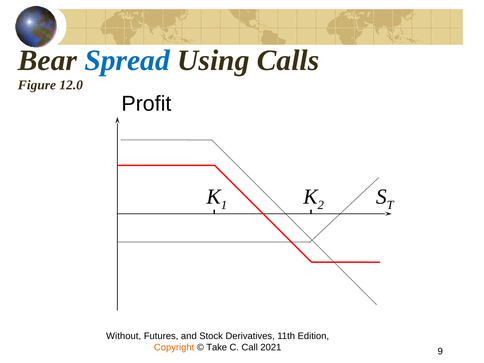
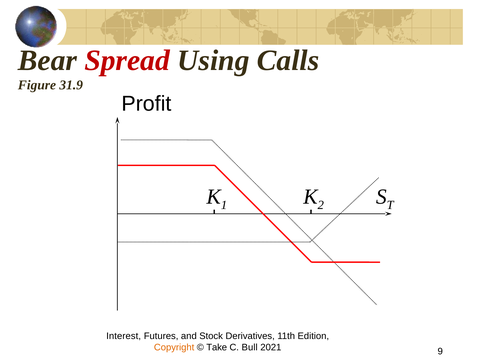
Spread colour: blue -> red
12.0: 12.0 -> 31.9
Without: Without -> Interest
Call: Call -> Bull
